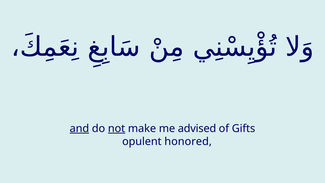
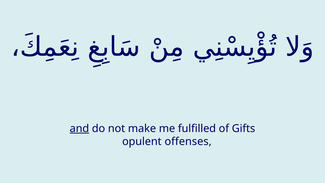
not underline: present -> none
advised: advised -> fulfilled
honored: honored -> offenses
